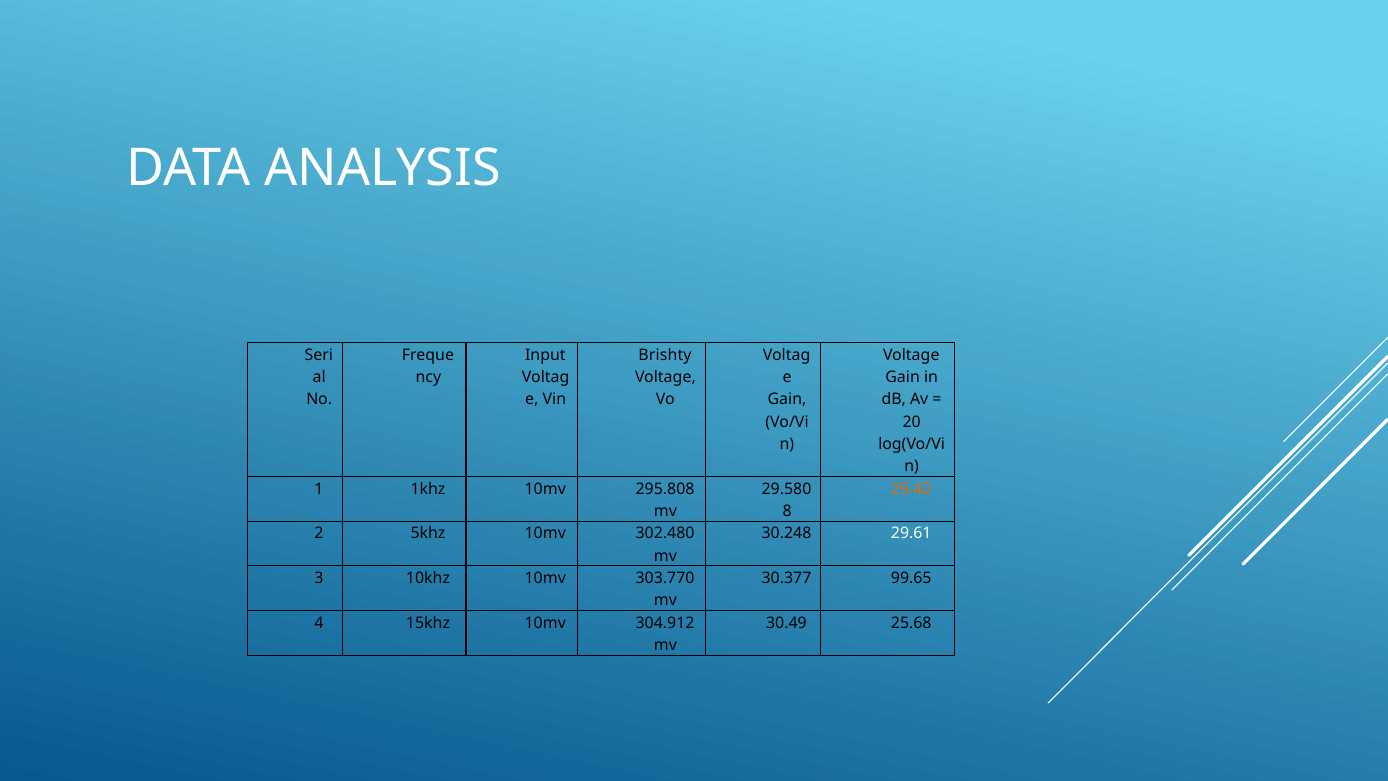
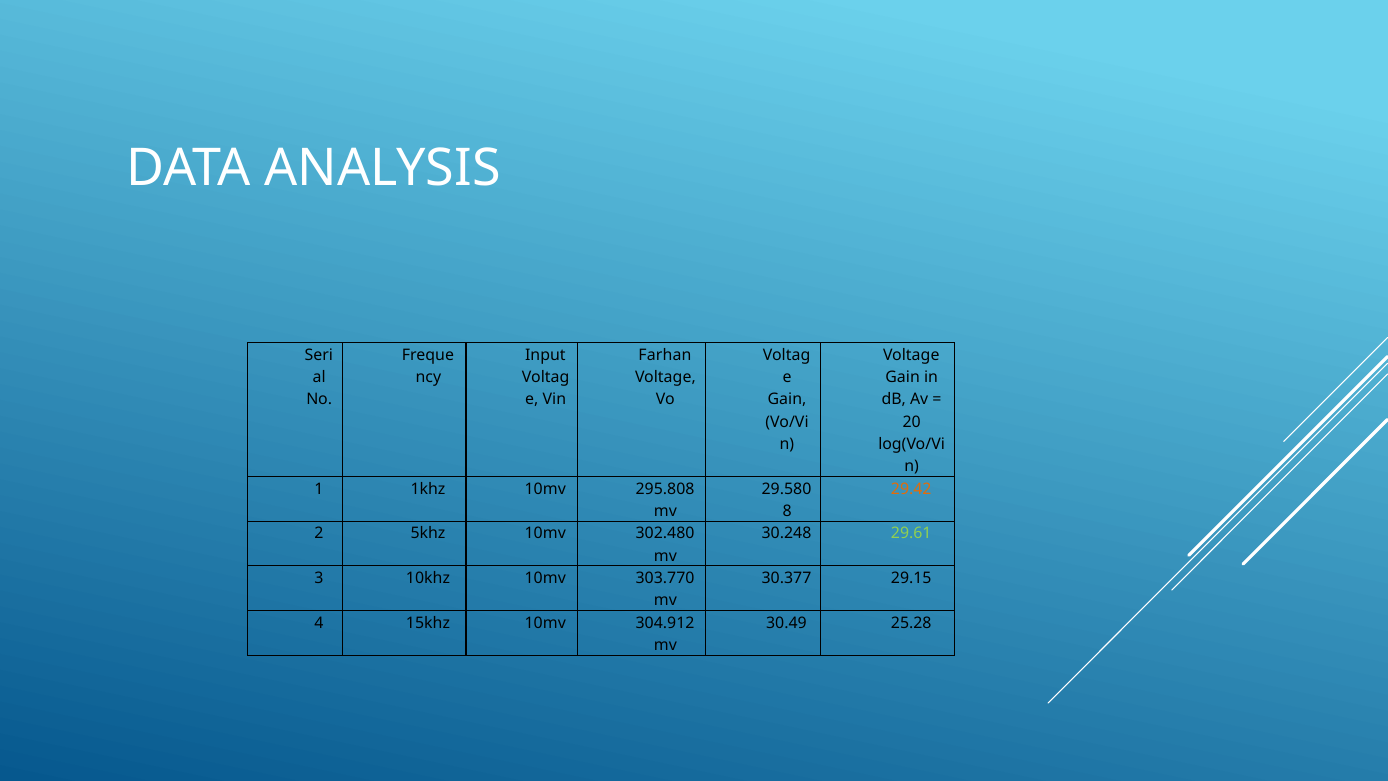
Brishty: Brishty -> Farhan
29.61 colour: white -> light green
99.65: 99.65 -> 29.15
25.68: 25.68 -> 25.28
